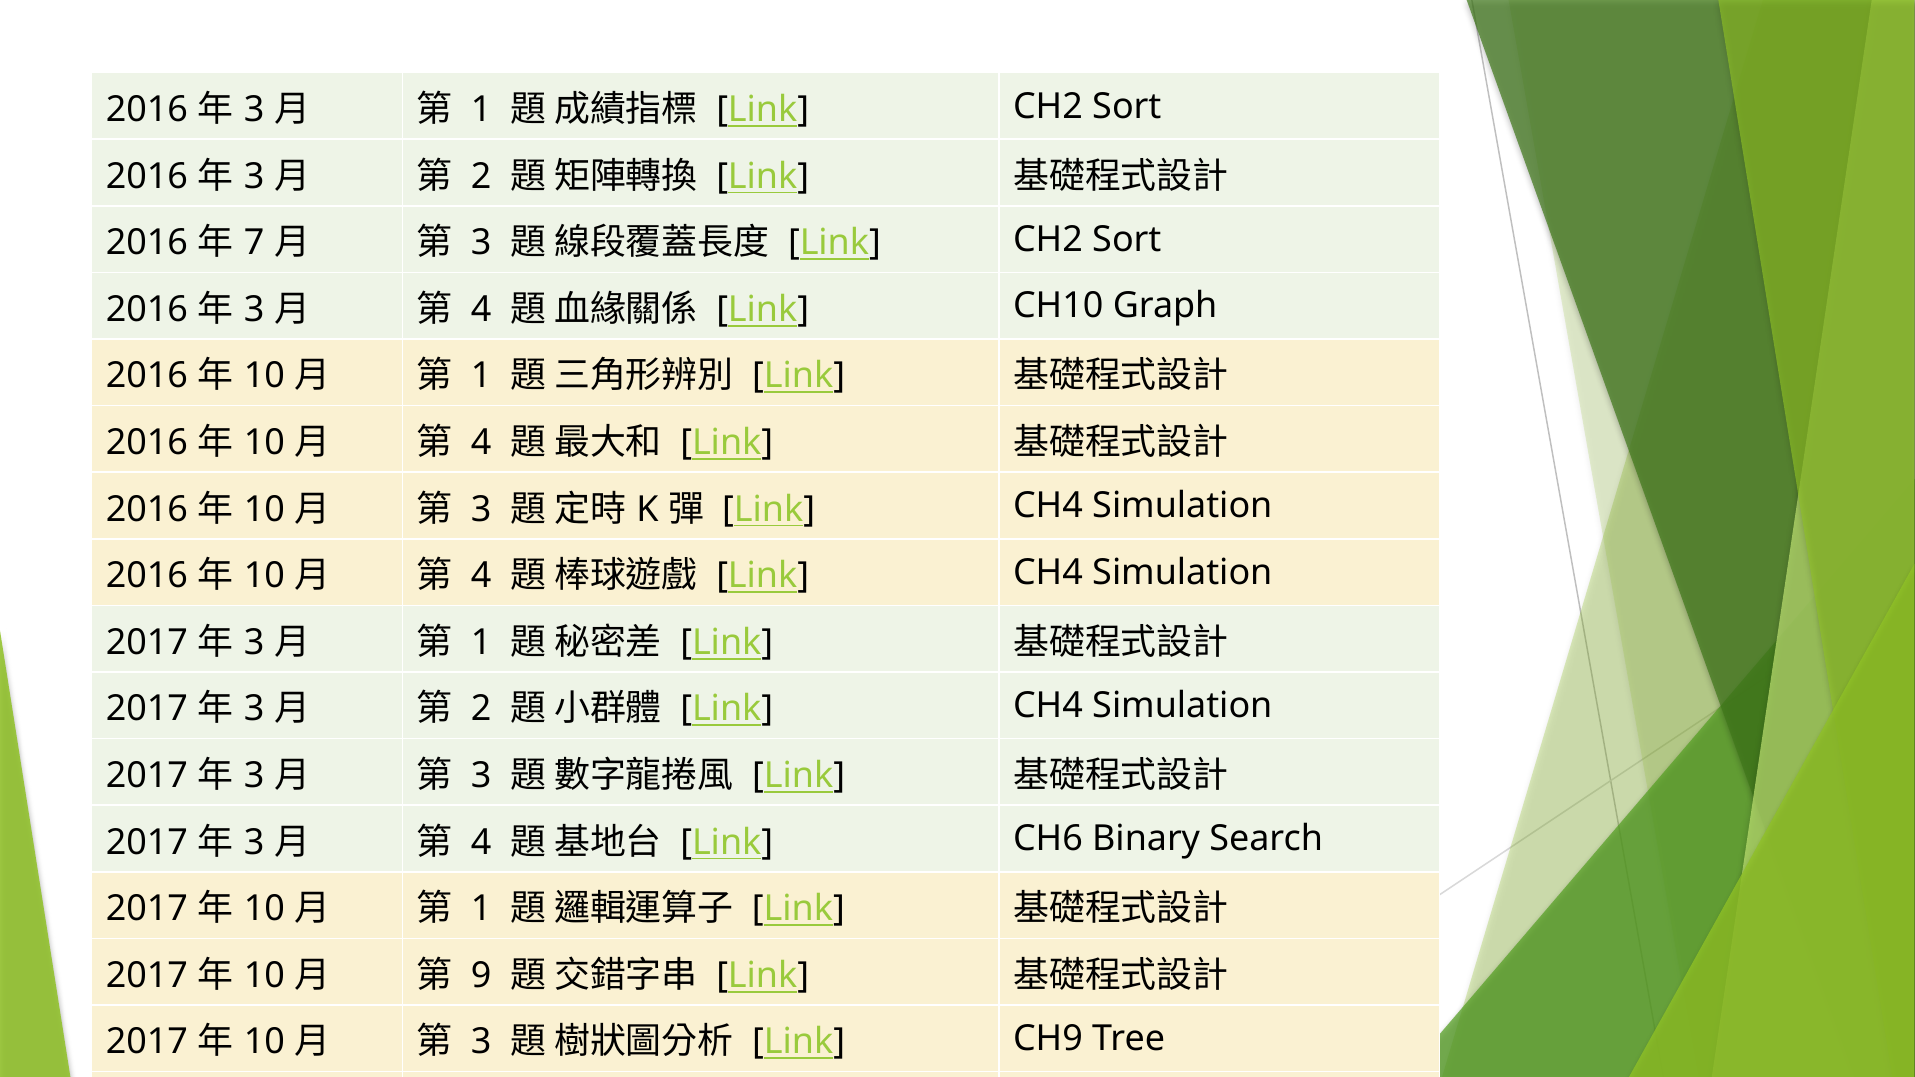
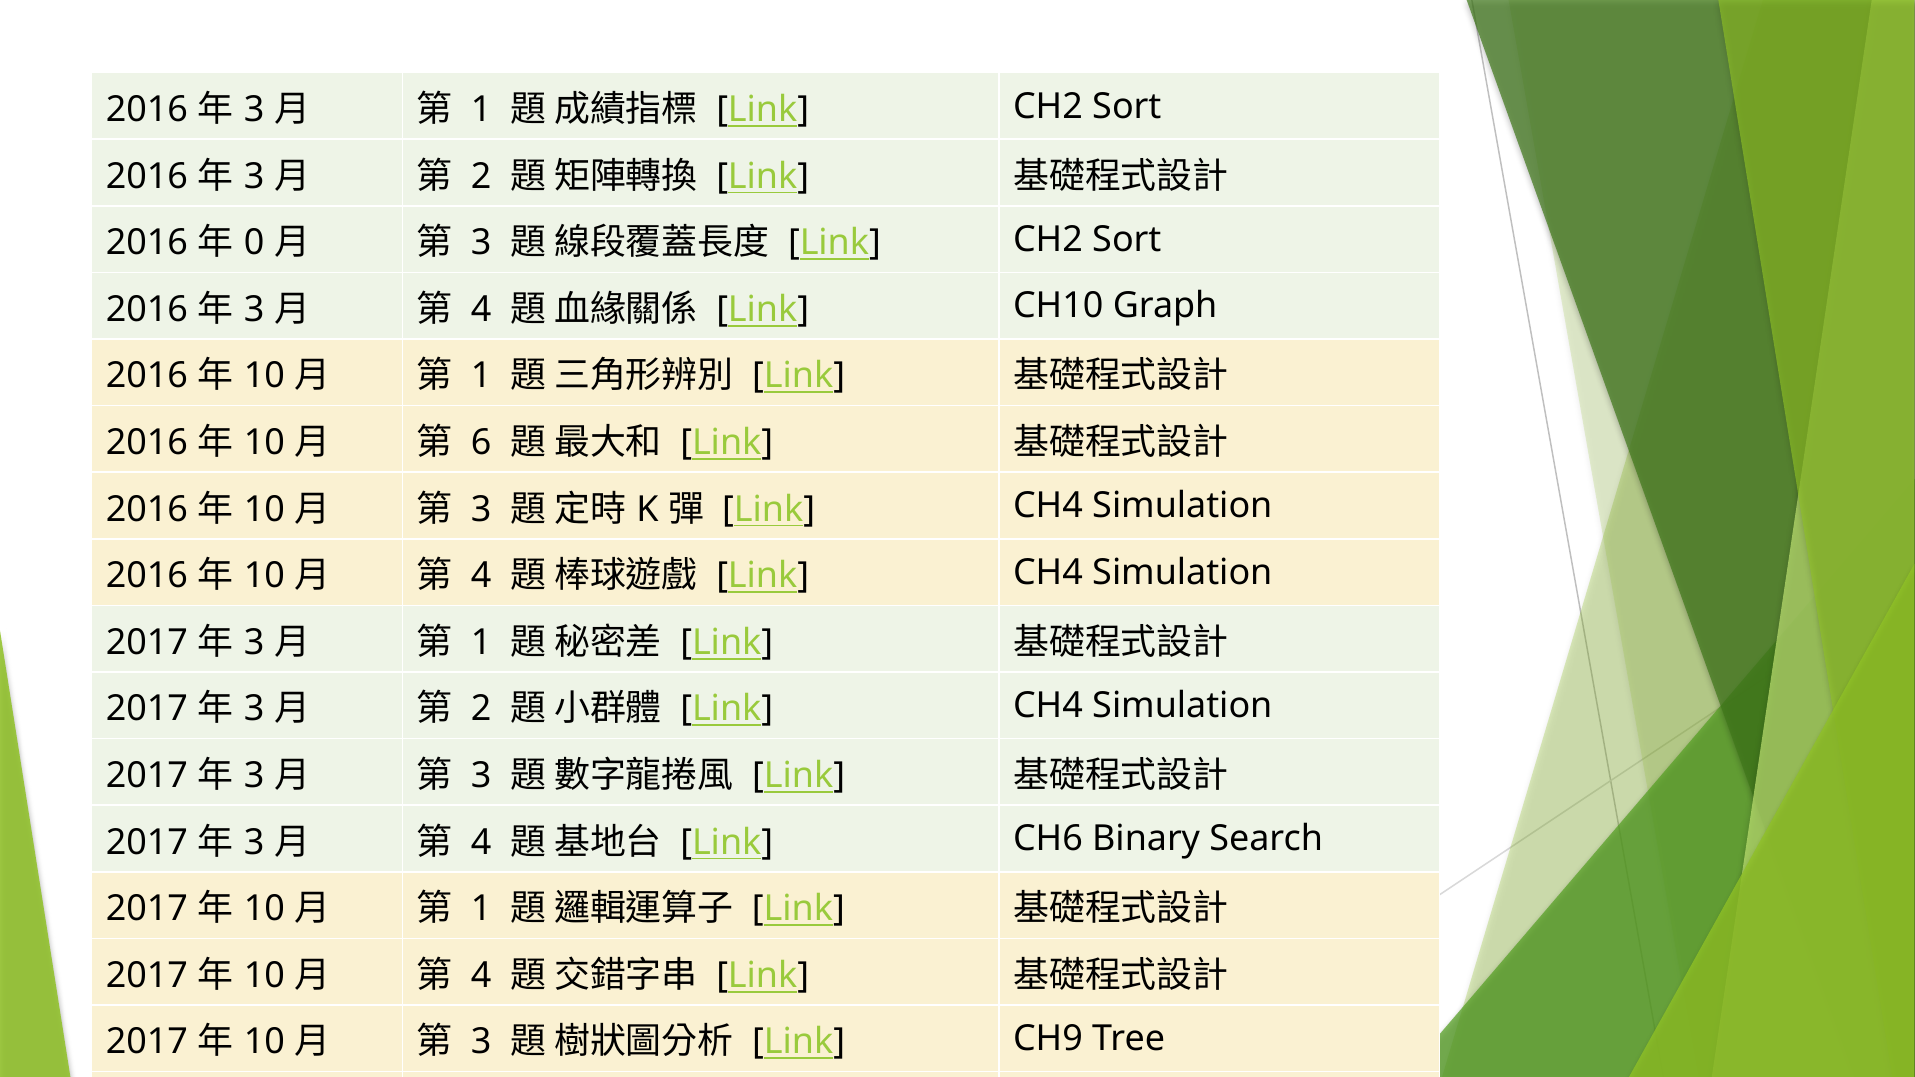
7: 7 -> 0
4 at (481, 443): 4 -> 6
9 at (481, 976): 9 -> 4
